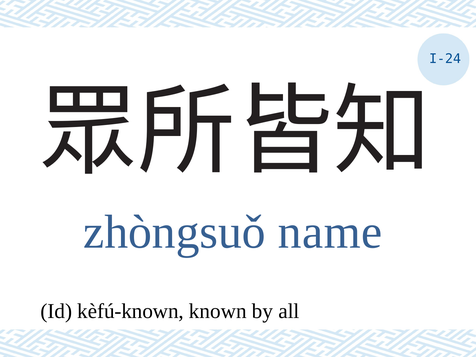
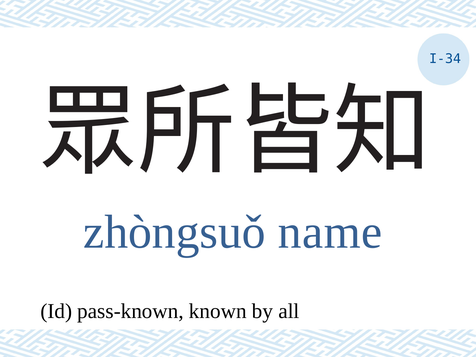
I-24: I-24 -> I-34
kèfú-known: kèfú-known -> pass-known
